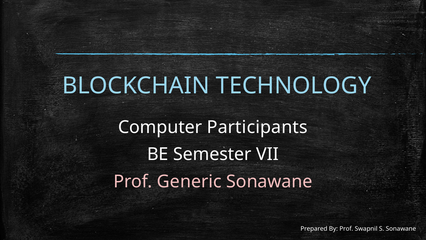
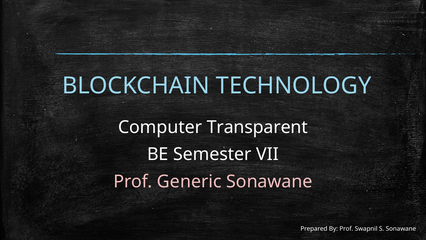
Participants: Participants -> Transparent
